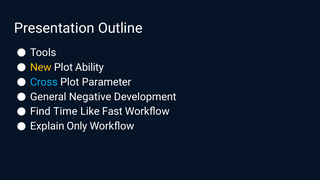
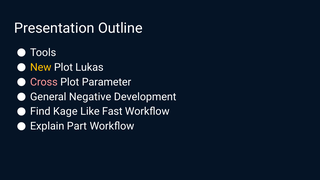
Ability: Ability -> Lukas
Cross colour: light blue -> pink
Time: Time -> Kage
Only: Only -> Part
